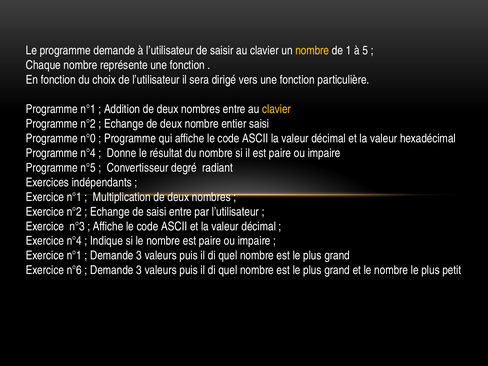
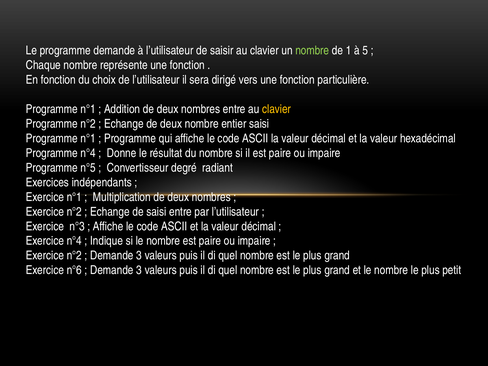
nombre at (312, 51) colour: yellow -> light green
n°0 at (88, 138): n°0 -> n°1
n°1 at (74, 256): n°1 -> n°2
